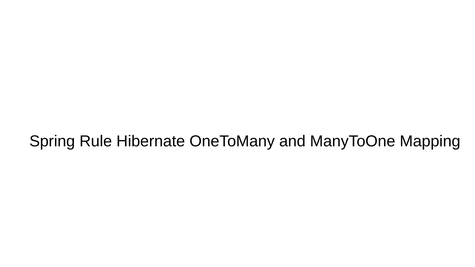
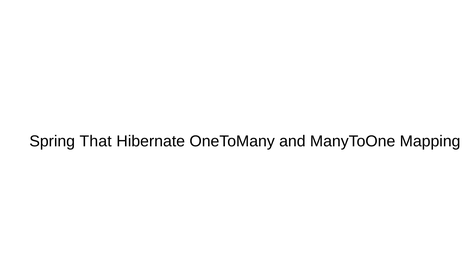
Rule: Rule -> That
